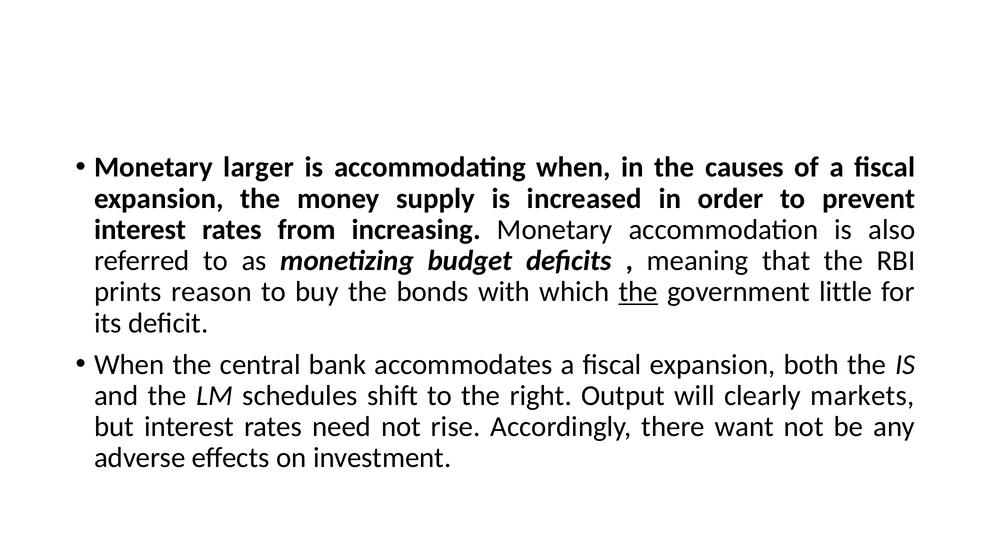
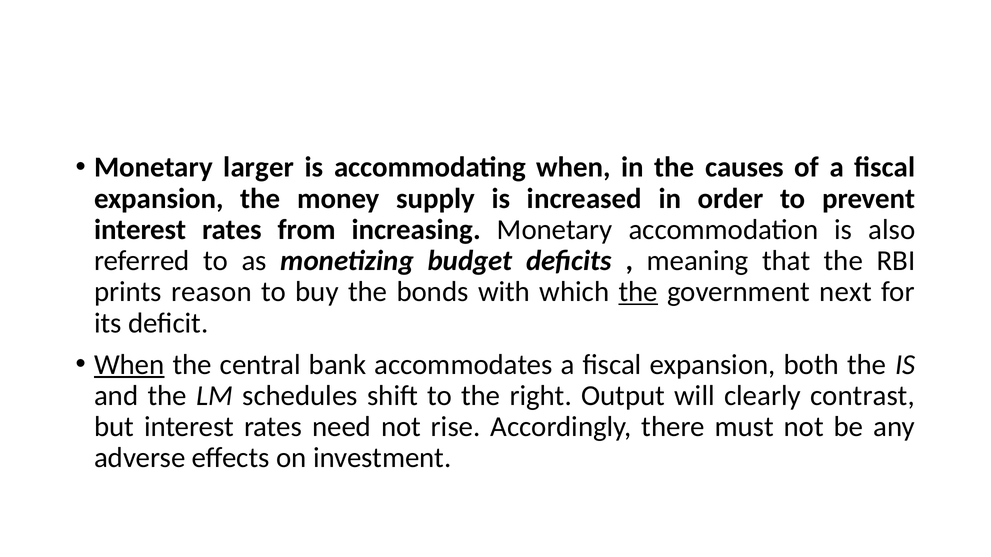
little: little -> next
When at (129, 365) underline: none -> present
markets: markets -> contrast
want: want -> must
